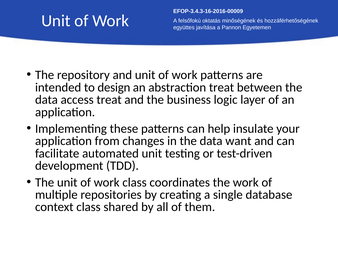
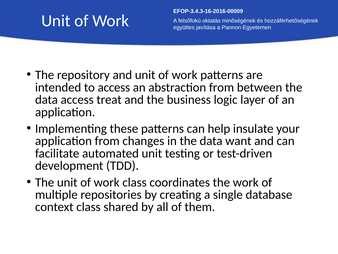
to design: design -> access
abstraction treat: treat -> from
